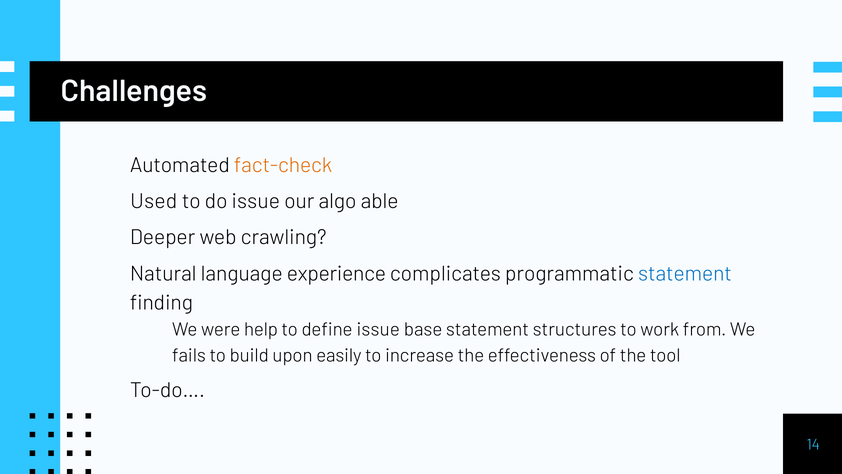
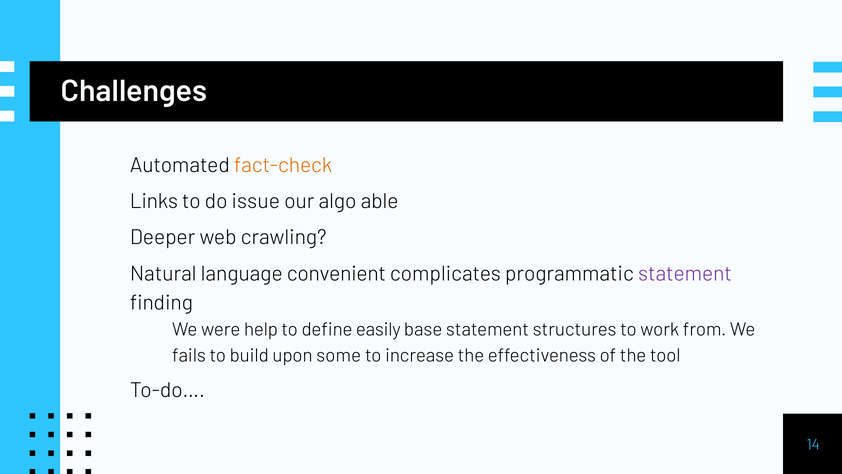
Used: Used -> Links
experience: experience -> convenient
statement at (685, 273) colour: blue -> purple
define issue: issue -> easily
easily: easily -> some
